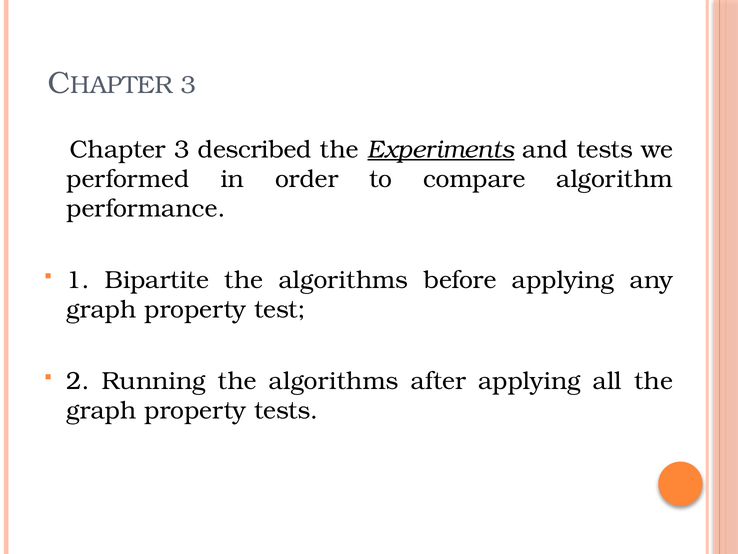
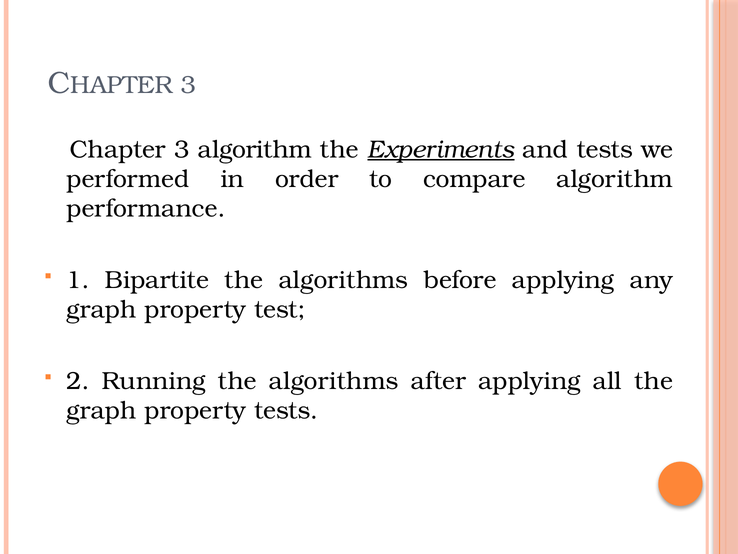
3 described: described -> algorithm
